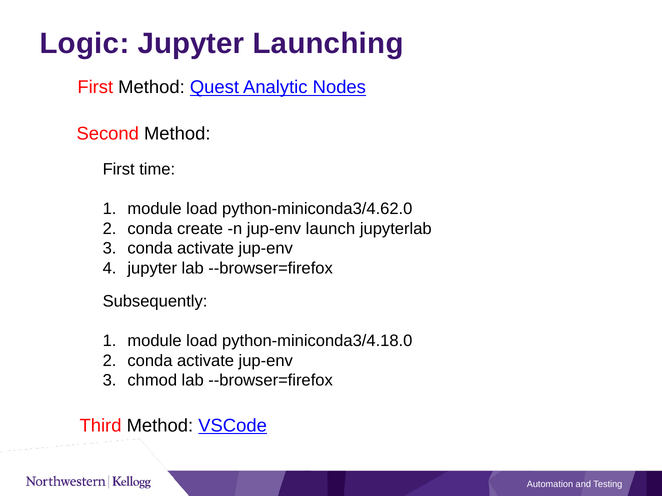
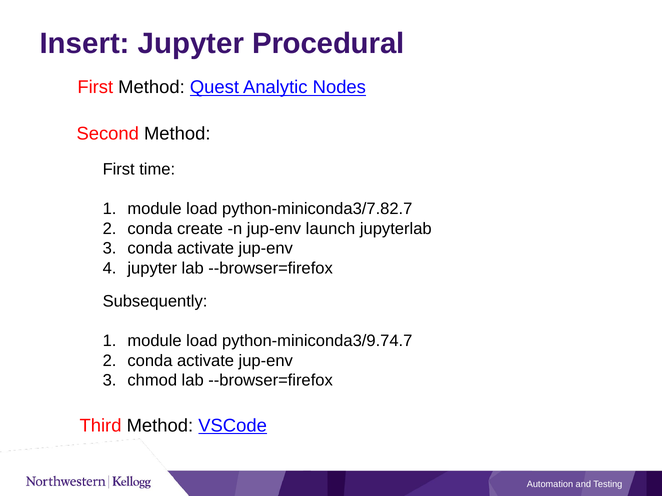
Logic: Logic -> Insert
Launching: Launching -> Procedural
python-miniconda3/4.62.0: python-miniconda3/4.62.0 -> python-miniconda3/7.82.7
python-miniconda3/4.18.0: python-miniconda3/4.18.0 -> python-miniconda3/9.74.7
